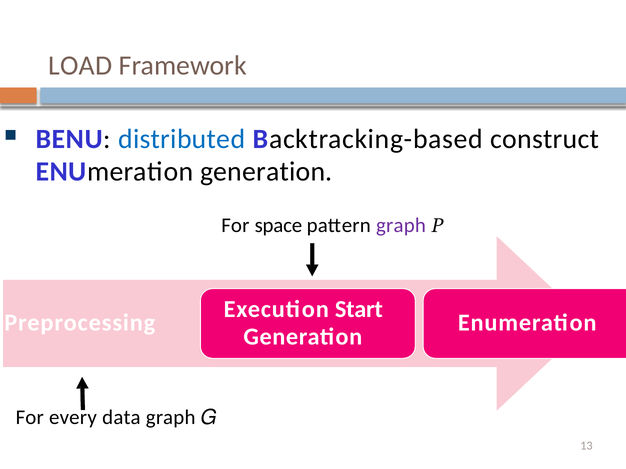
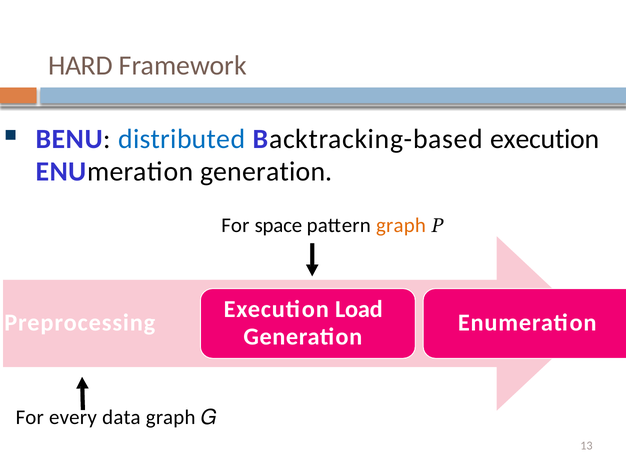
LOAD: LOAD -> HARD
Backtracking-based construct: construct -> execution
graph at (401, 225) colour: purple -> orange
Start: Start -> Load
